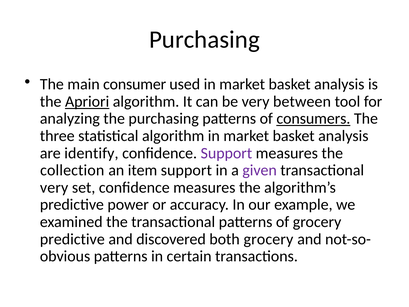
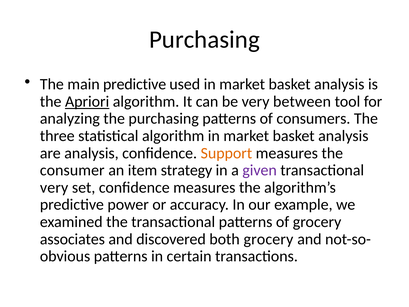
main consumer: consumer -> predictive
consumers underline: present -> none
are identify: identify -> analysis
Support at (226, 153) colour: purple -> orange
collection: collection -> consumer
item support: support -> strategy
predictive at (72, 239): predictive -> associates
